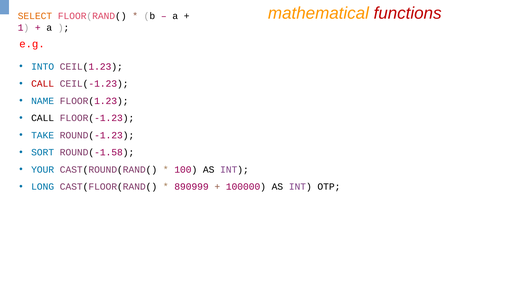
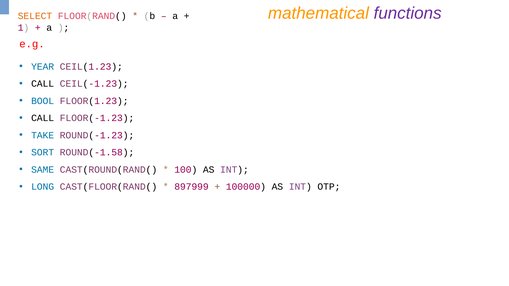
functions colour: red -> purple
INTO: INTO -> YEAR
CALL at (43, 84) colour: red -> black
NAME: NAME -> BOOL
YOUR: YOUR -> SAME
890999: 890999 -> 897999
